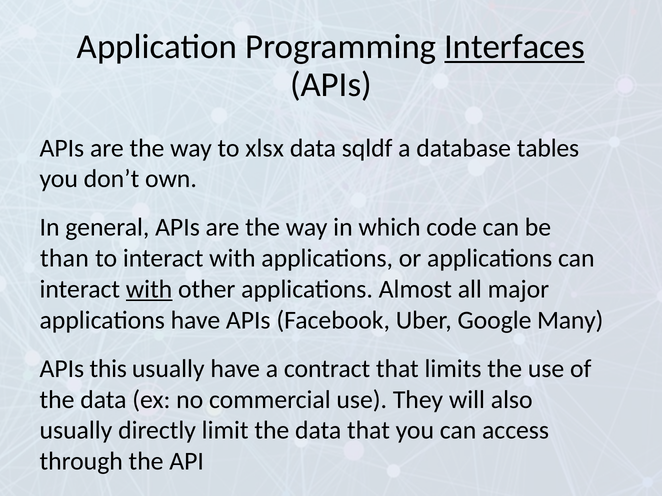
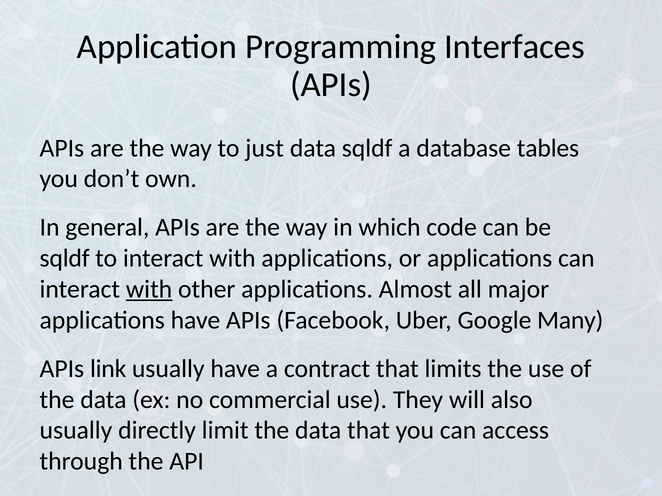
Interfaces underline: present -> none
xlsx: xlsx -> just
than at (64, 259): than -> sqldf
this: this -> link
